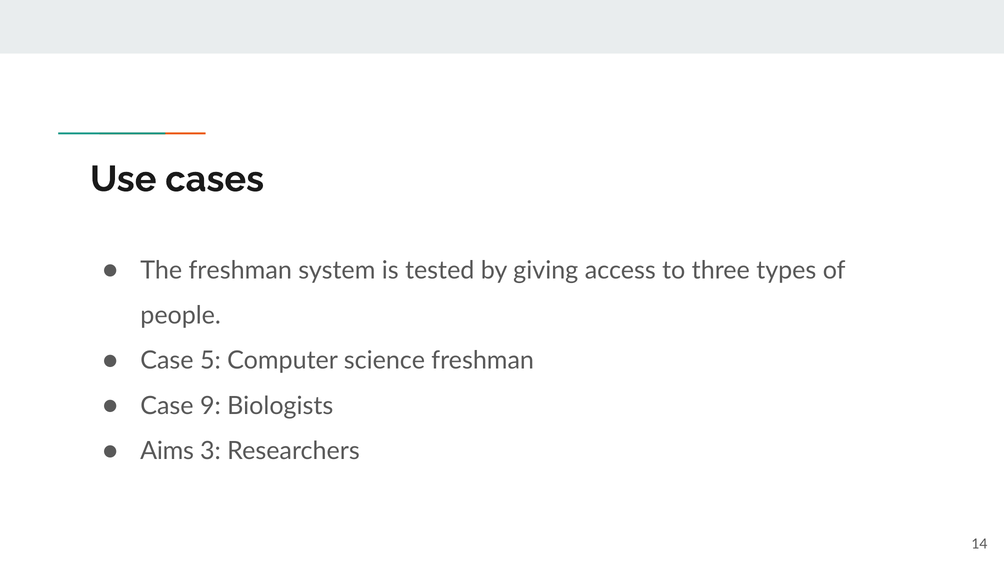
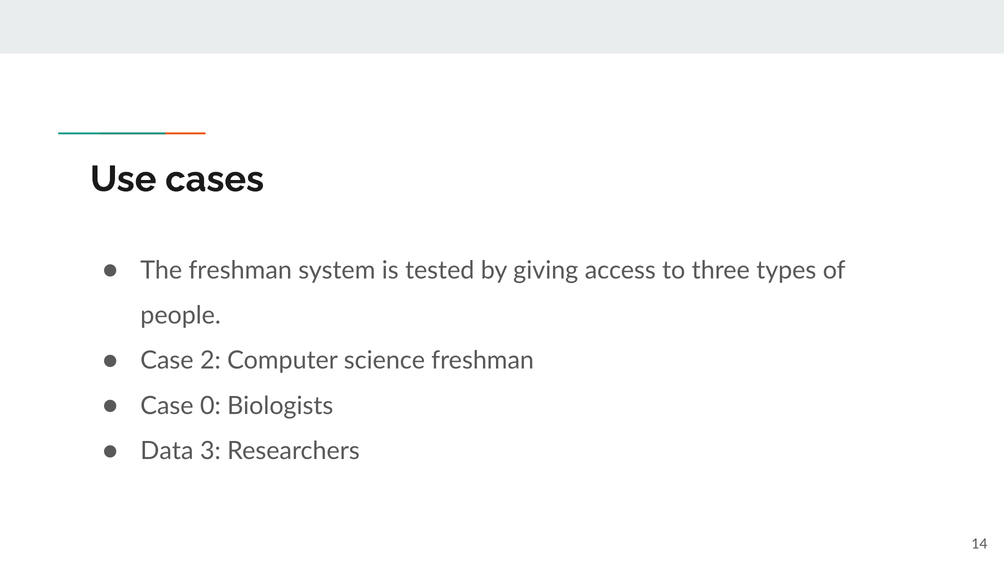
5: 5 -> 2
9: 9 -> 0
Aims: Aims -> Data
